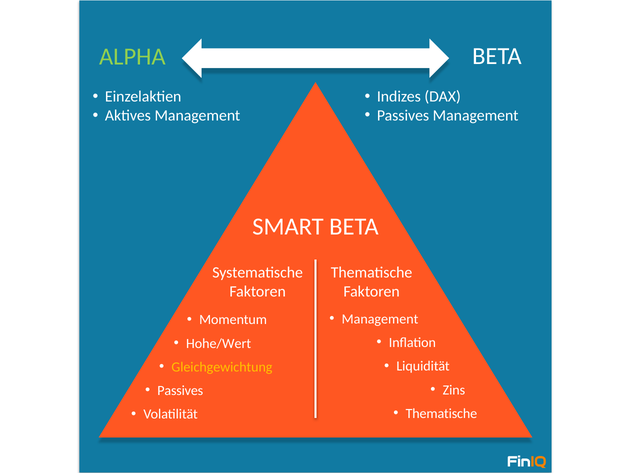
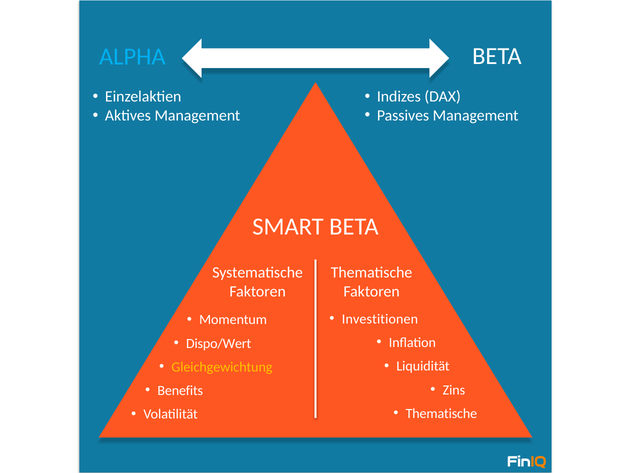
ALPHA colour: light green -> light blue
Management at (380, 319): Management -> Investitionen
Hohe/Wert: Hohe/Wert -> Dispo/Wert
Passives at (180, 391): Passives -> Benefits
